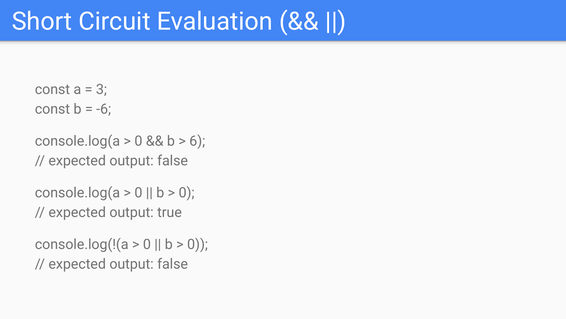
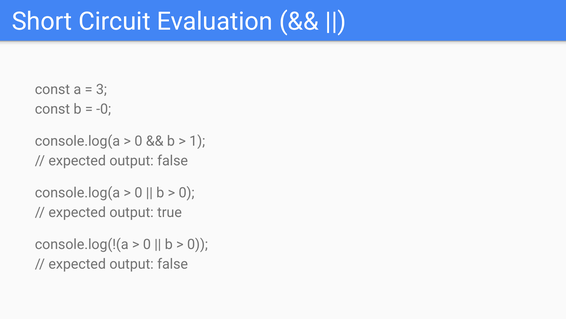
-6: -6 -> -0
6: 6 -> 1
